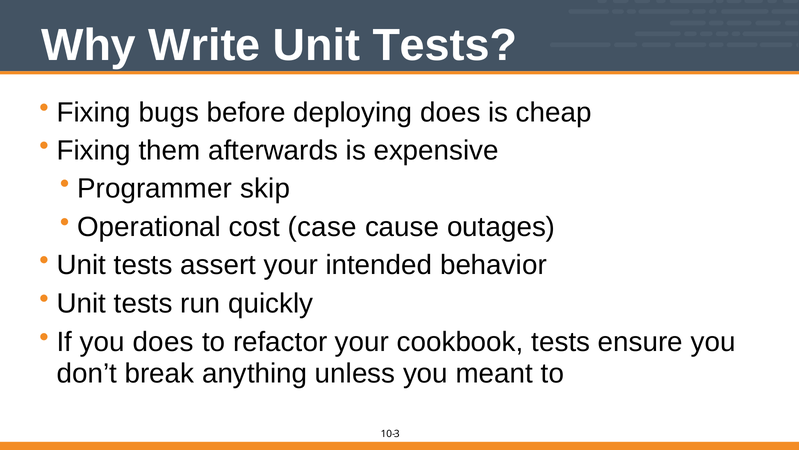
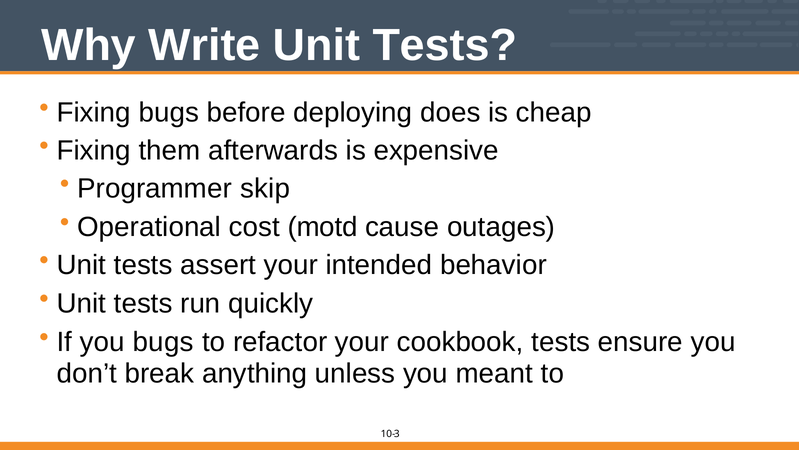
case: case -> motd
you does: does -> bugs
